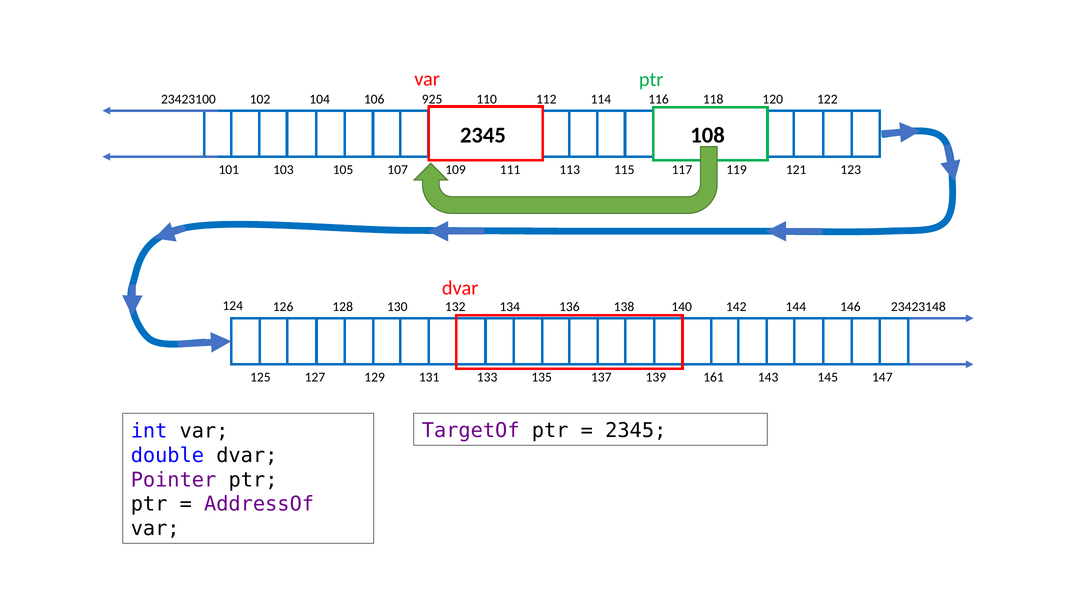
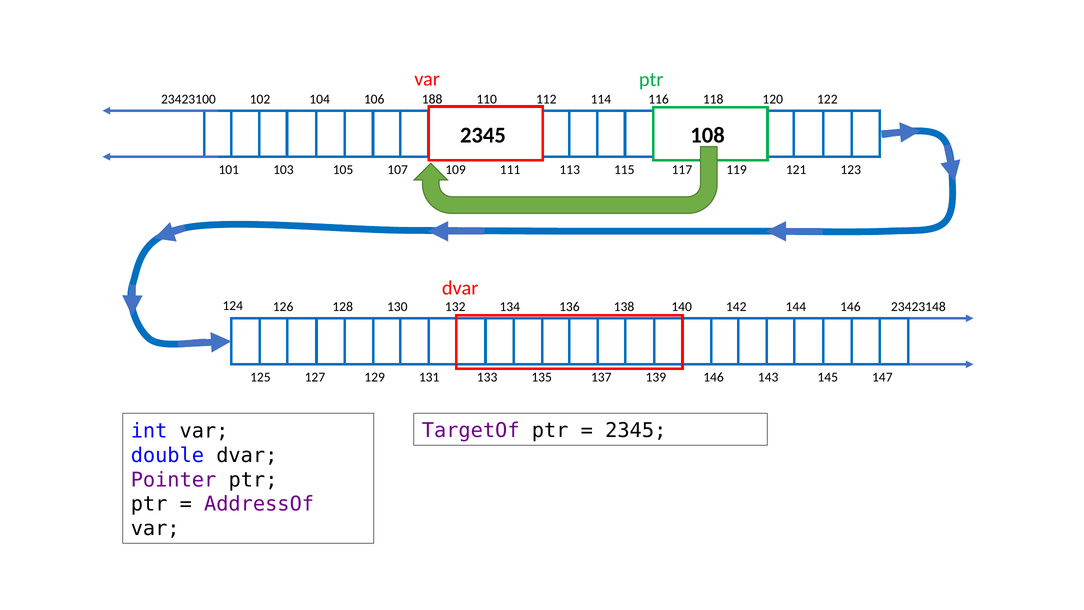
925: 925 -> 188
139 161: 161 -> 146
